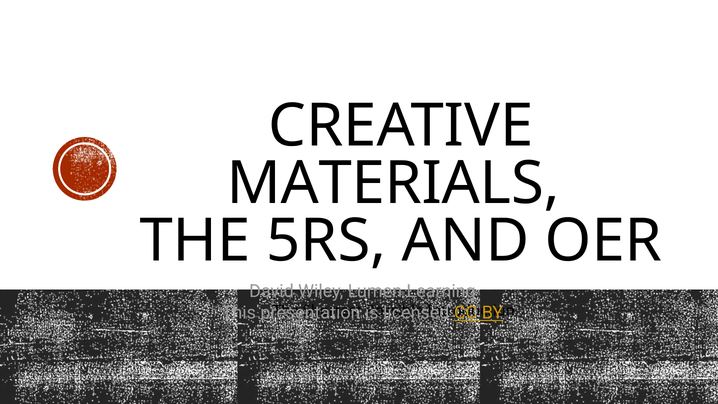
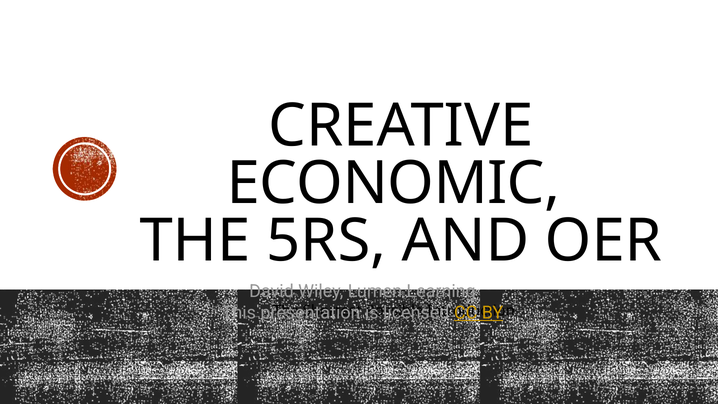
MATERIALS: MATERIALS -> ECONOMIC
